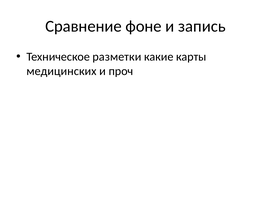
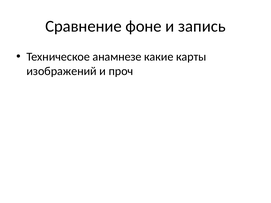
разметки: разметки -> анамнезе
медицинских: медицинских -> изображений
